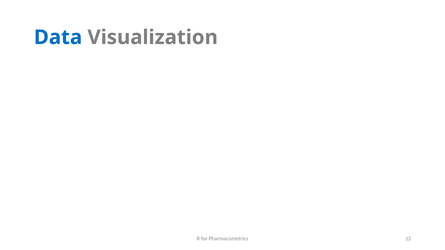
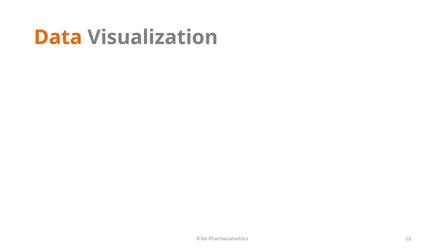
Data colour: blue -> orange
